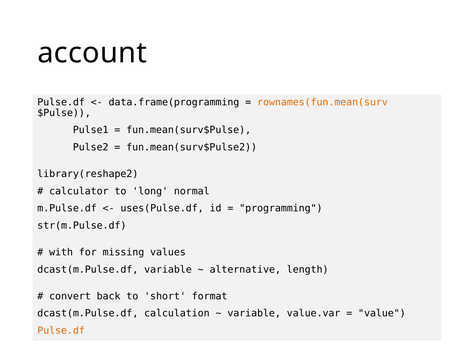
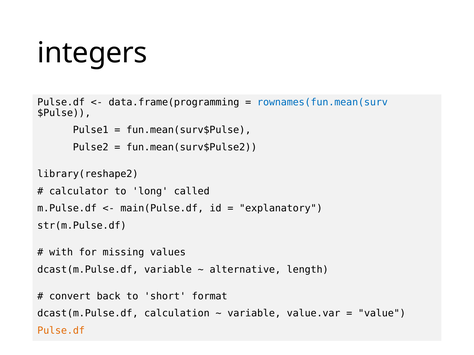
account: account -> integers
rownames(fun.mean(surv colour: orange -> blue
normal: normal -> called
uses(Pulse.df: uses(Pulse.df -> main(Pulse.df
programming: programming -> explanatory
